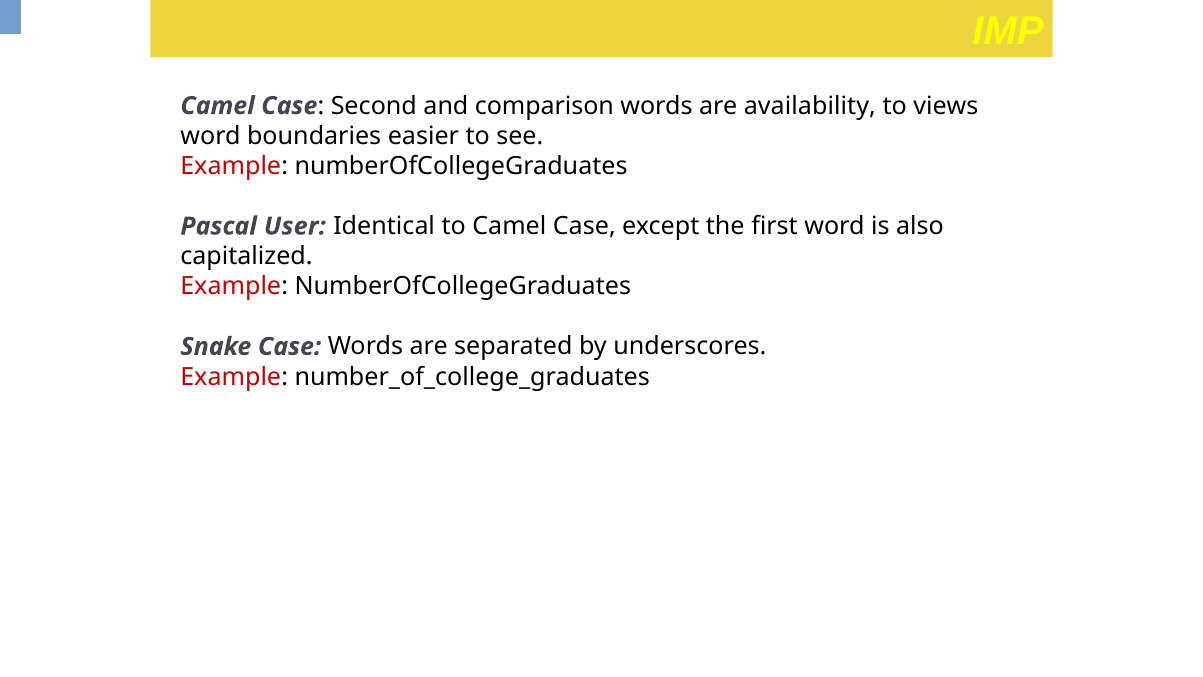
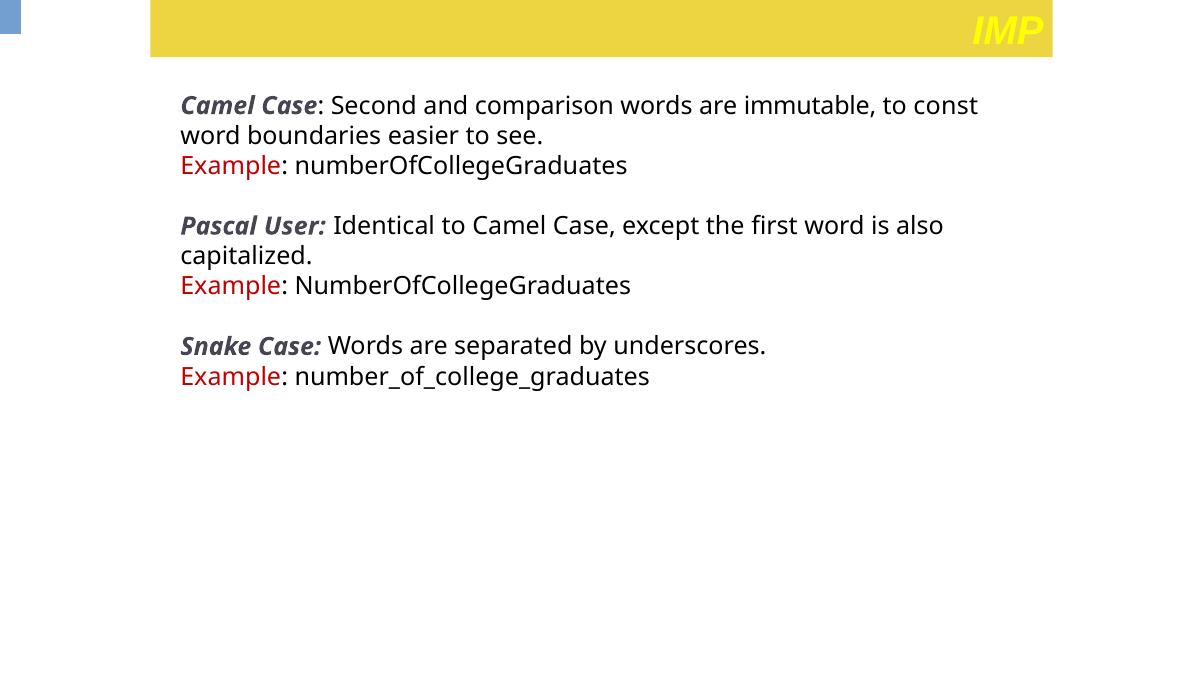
availability: availability -> immutable
views: views -> const
